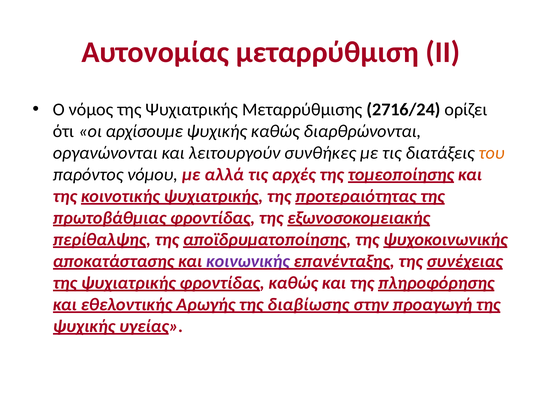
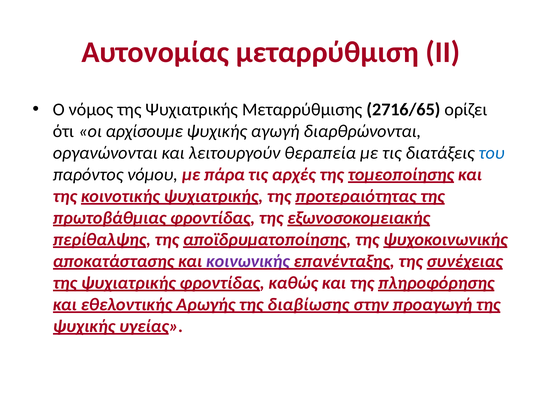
2716/24: 2716/24 -> 2716/65
ψυχικής καθώς: καθώς -> αγωγή
συνθήκες: συνθήκες -> θεραπεία
του colour: orange -> blue
αλλά: αλλά -> πάρα
